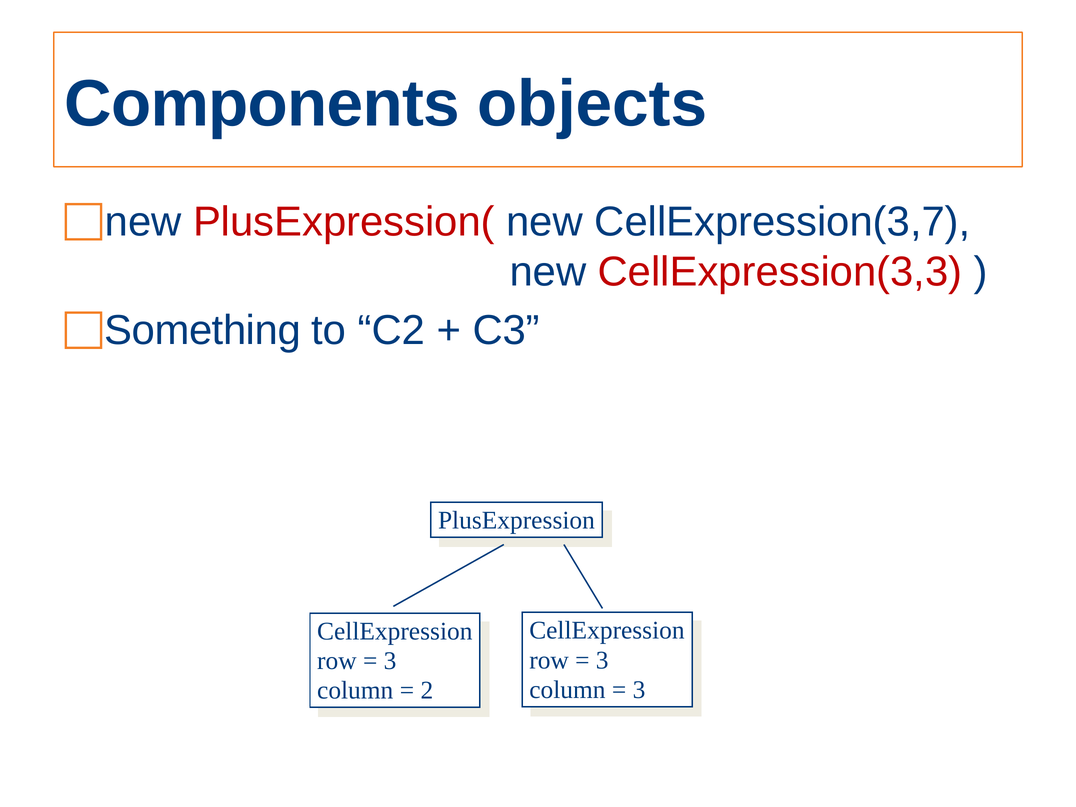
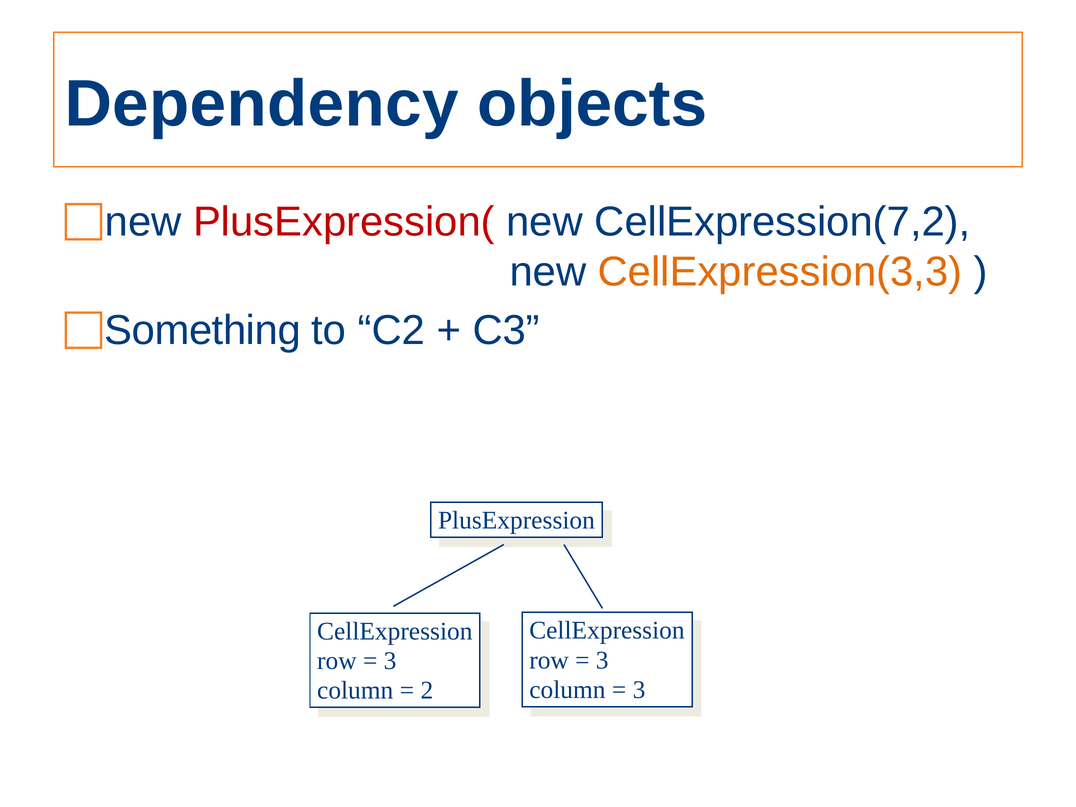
Components: Components -> Dependency
CellExpression(3,7: CellExpression(3,7 -> CellExpression(7,2
CellExpression(3,3 colour: red -> orange
